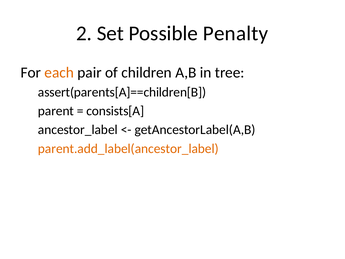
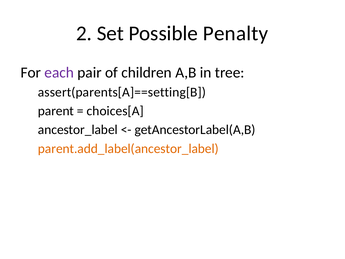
each colour: orange -> purple
assert(parents[A]==children[B: assert(parents[A]==children[B -> assert(parents[A]==setting[B
consists[A: consists[A -> choices[A
